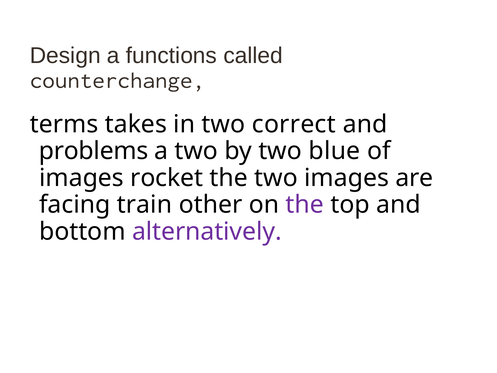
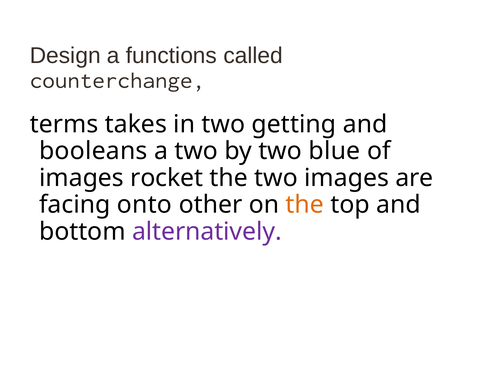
correct: correct -> getting
problems: problems -> booleans
train: train -> onto
the at (305, 205) colour: purple -> orange
